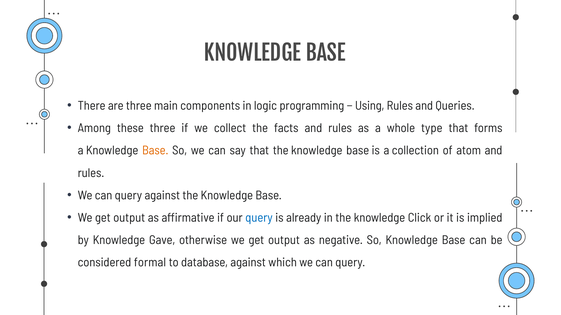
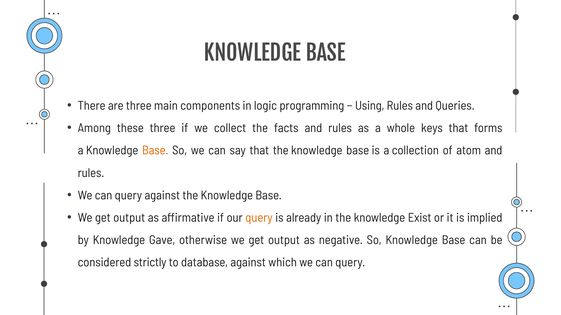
type: type -> keys
query at (259, 218) colour: blue -> orange
Click: Click -> Exist
formal: formal -> strictly
